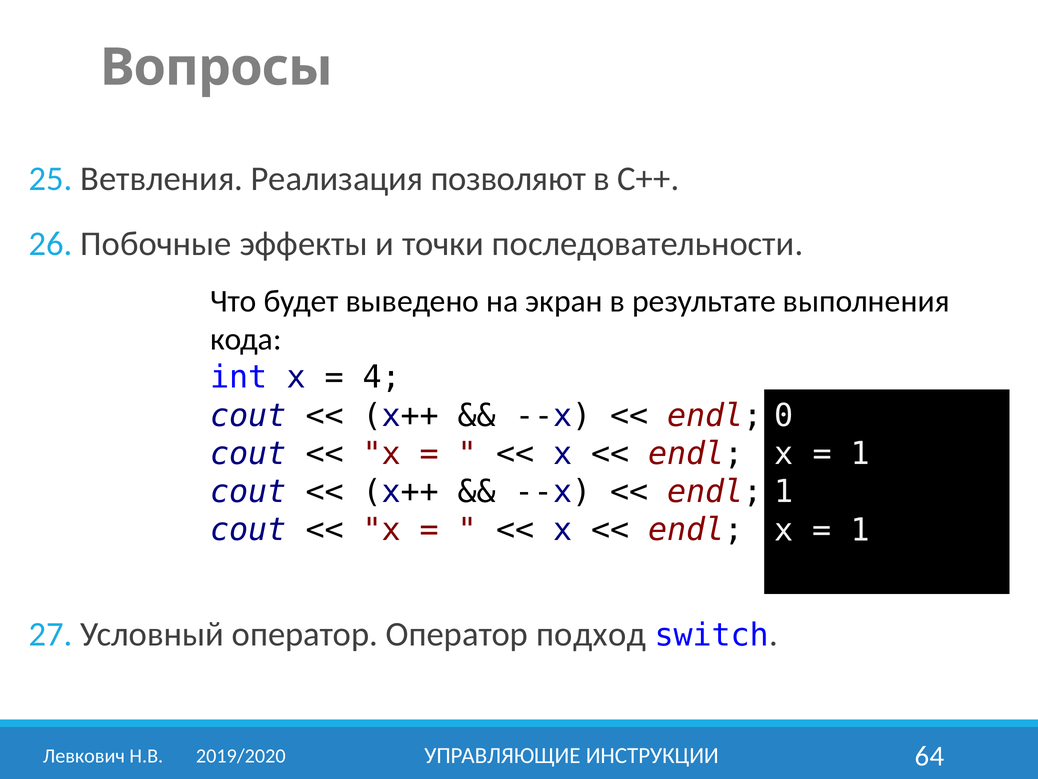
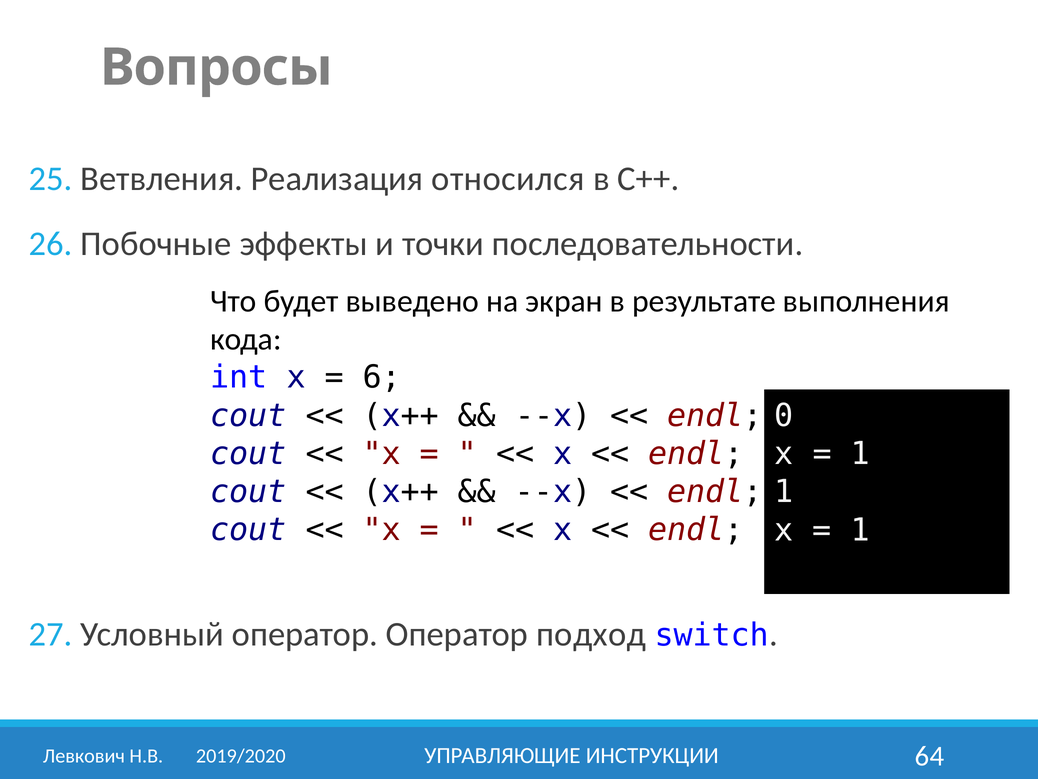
позволяют: позволяют -> относился
4: 4 -> 6
